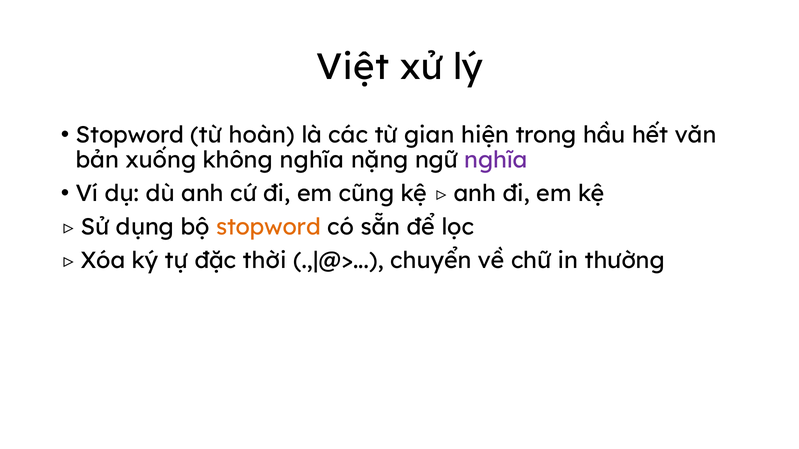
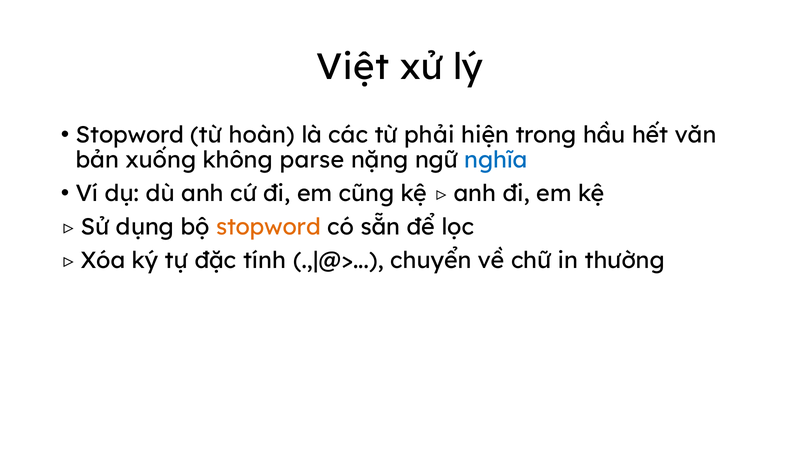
gian: gian -> phải
không nghĩa: nghĩa -> parse
nghĩa at (496, 160) colour: purple -> blue
thời: thời -> tính
